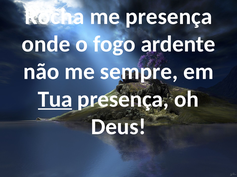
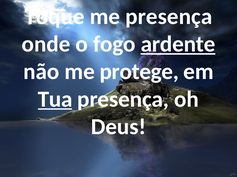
Rocha: Rocha -> Toque
ardente underline: none -> present
sempre: sempre -> protege
